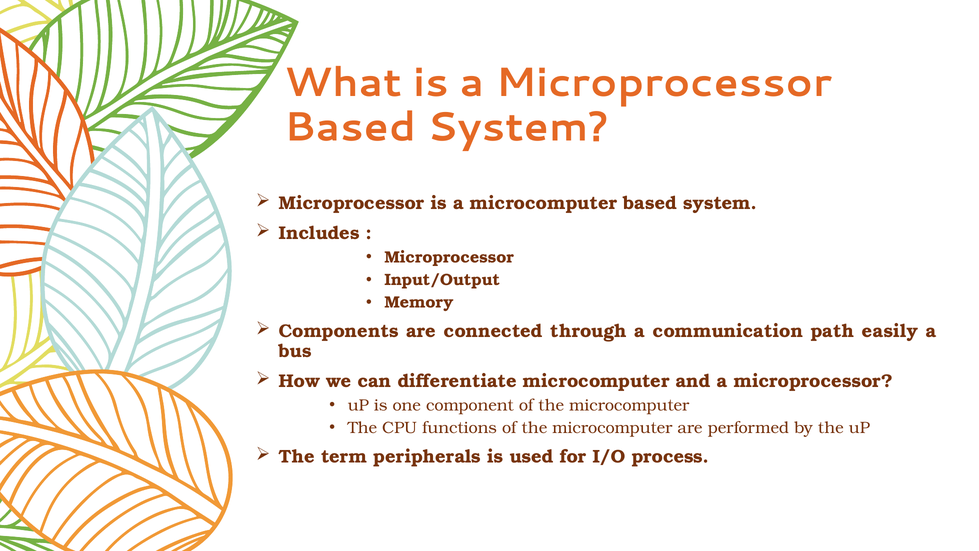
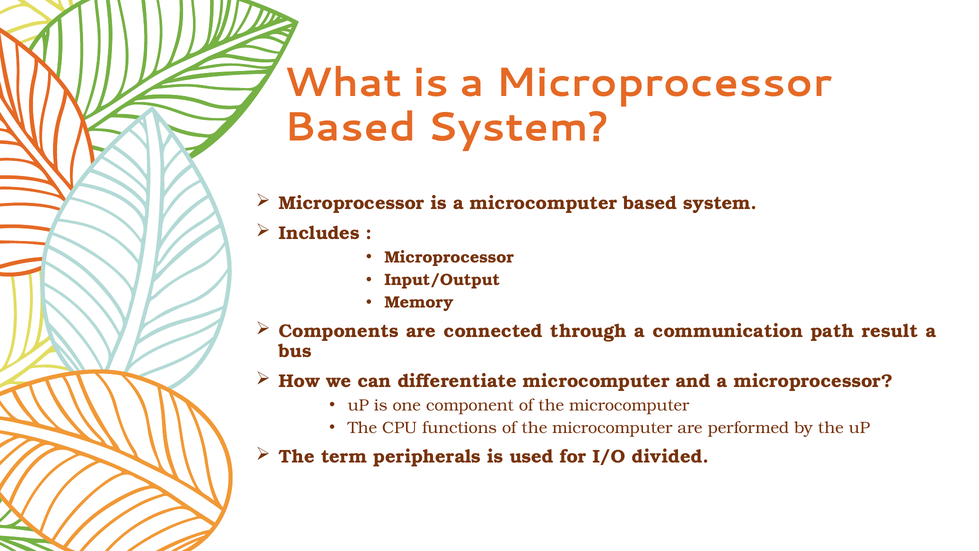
easily: easily -> result
process: process -> divided
